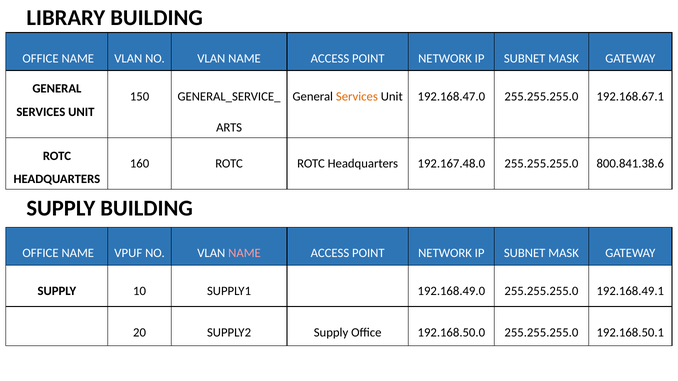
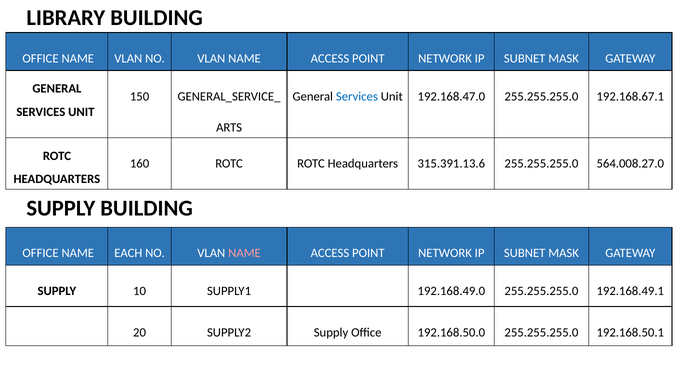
Services at (357, 97) colour: orange -> blue
192.167.48.0: 192.167.48.0 -> 315.391.13.6
800.841.38.6: 800.841.38.6 -> 564.008.27.0
VPUF: VPUF -> EACH
